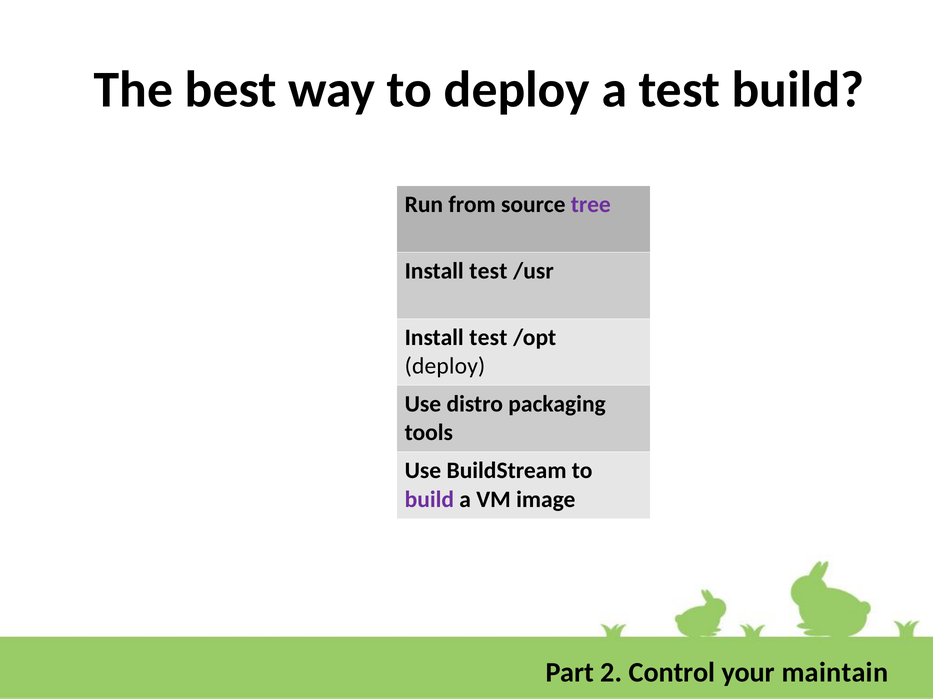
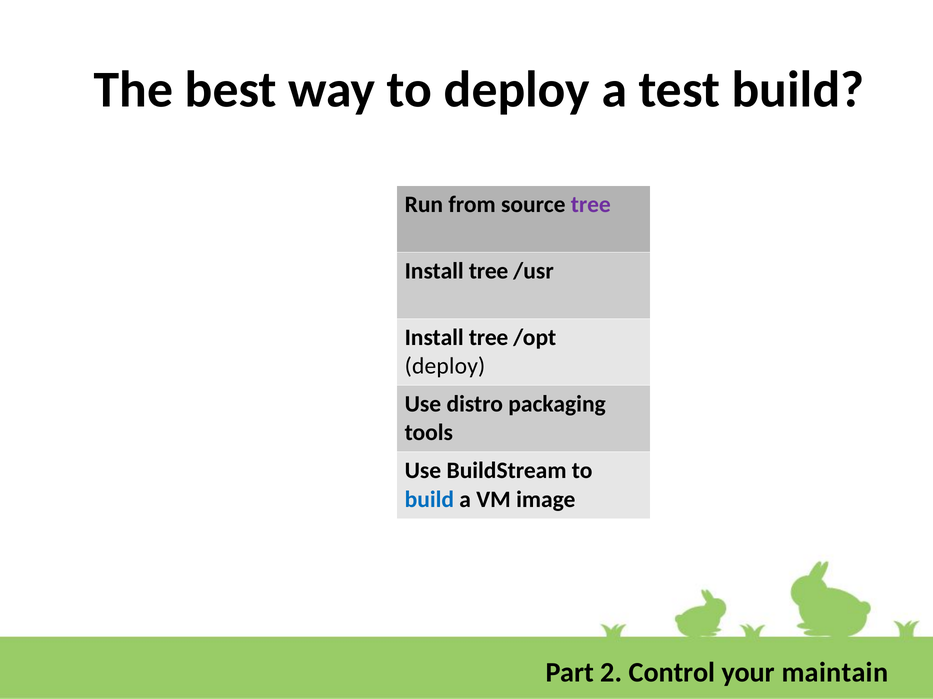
test at (488, 271): test -> tree
test at (488, 338): test -> tree
build at (429, 500) colour: purple -> blue
